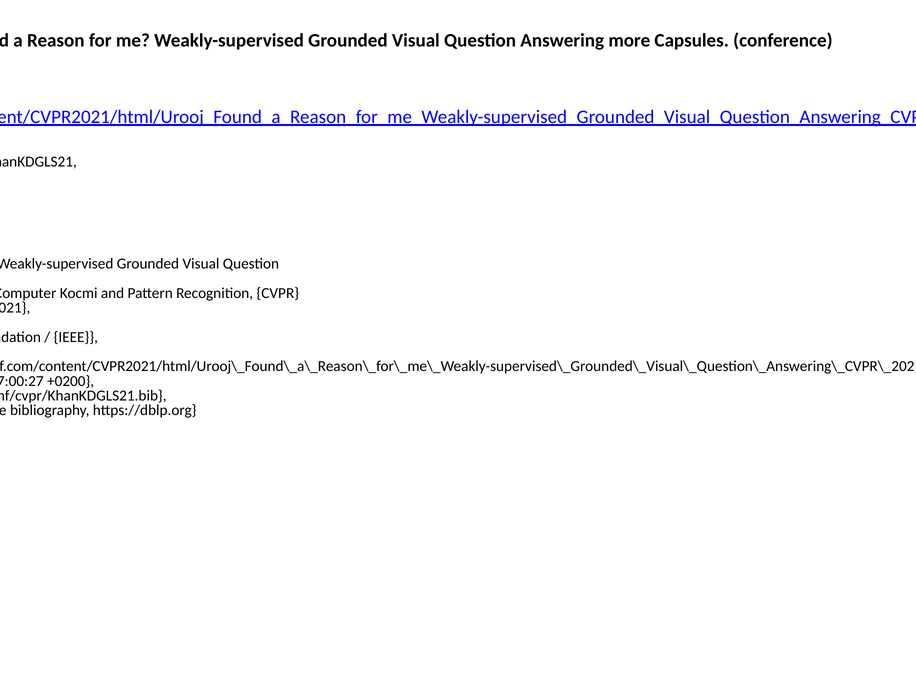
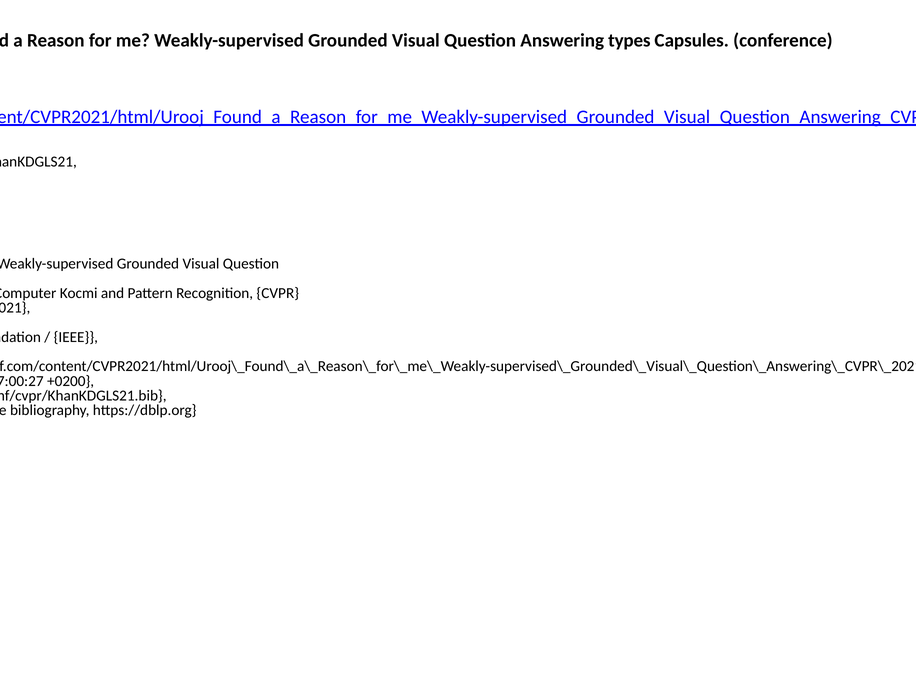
more: more -> types
